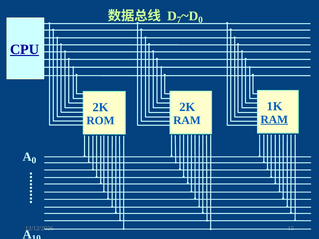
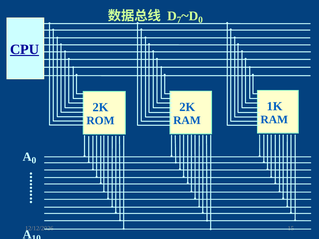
RAM at (274, 120) underline: present -> none
